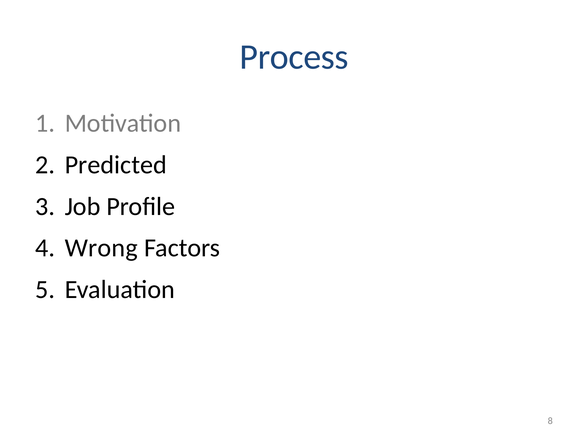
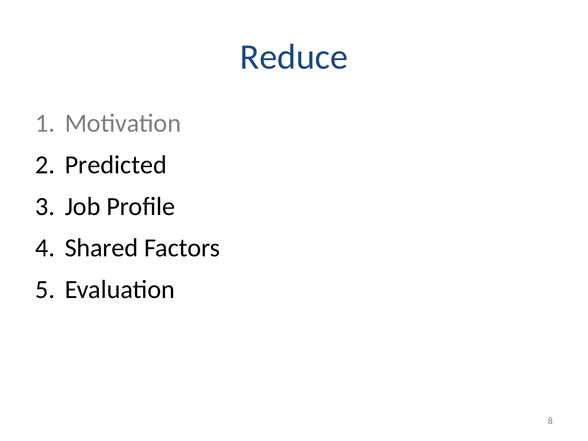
Process: Process -> Reduce
Wrong: Wrong -> Shared
